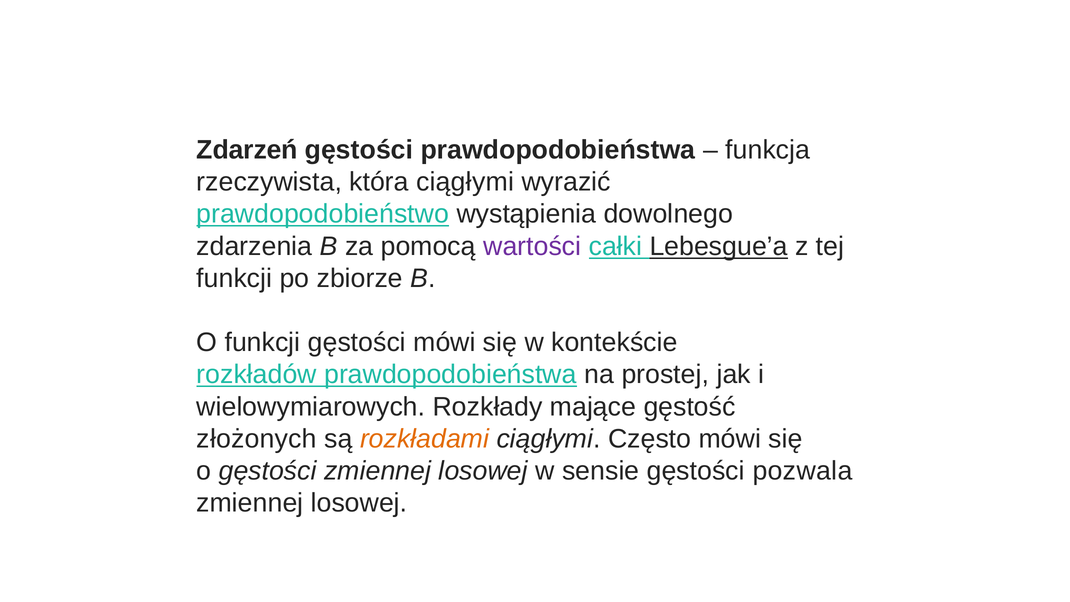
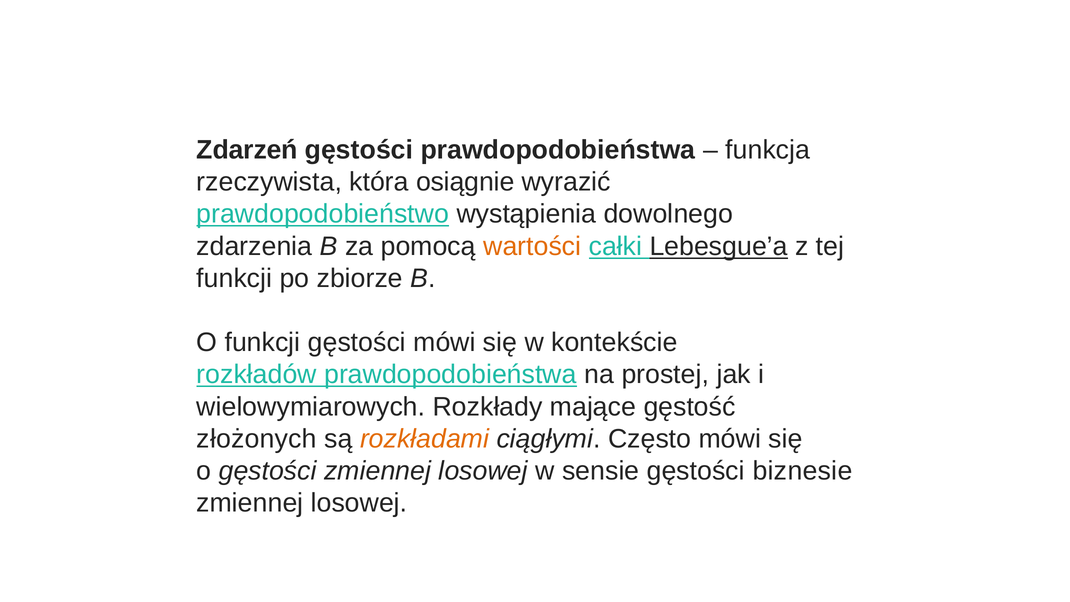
która ciągłymi: ciągłymi -> osiągnie
wartości colour: purple -> orange
pozwala: pozwala -> biznesie
